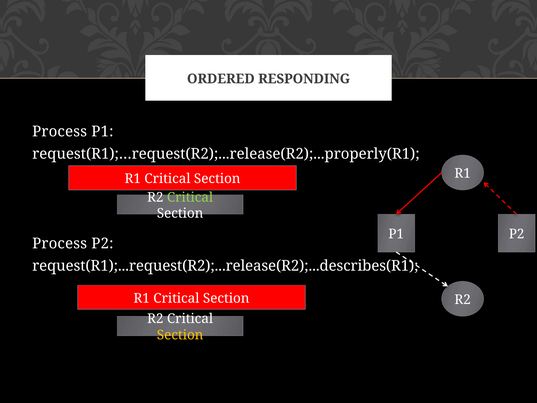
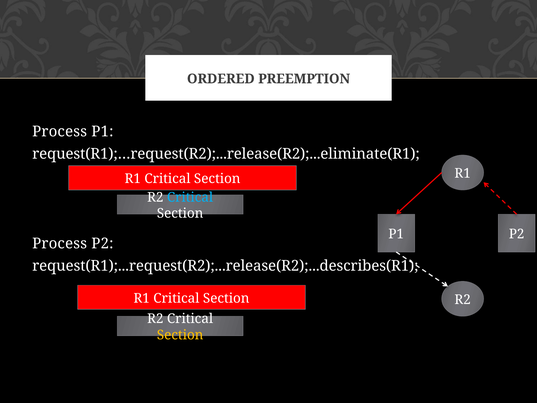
RESPONDING: RESPONDING -> PREEMPTION
request(R1);…request(R2);...release(R2);...properly(R1: request(R1);…request(R2);...release(R2);...properly(R1 -> request(R1);…request(R2);...release(R2);...eliminate(R1
Critical at (190, 197) colour: light green -> light blue
